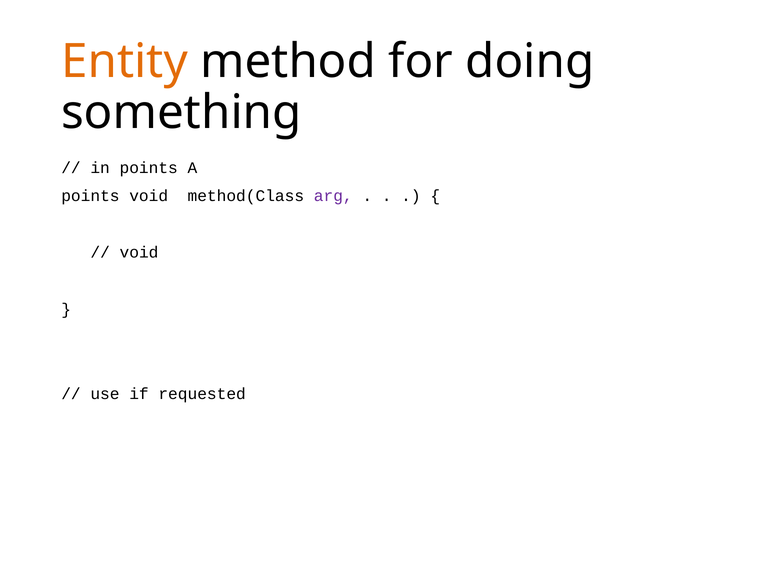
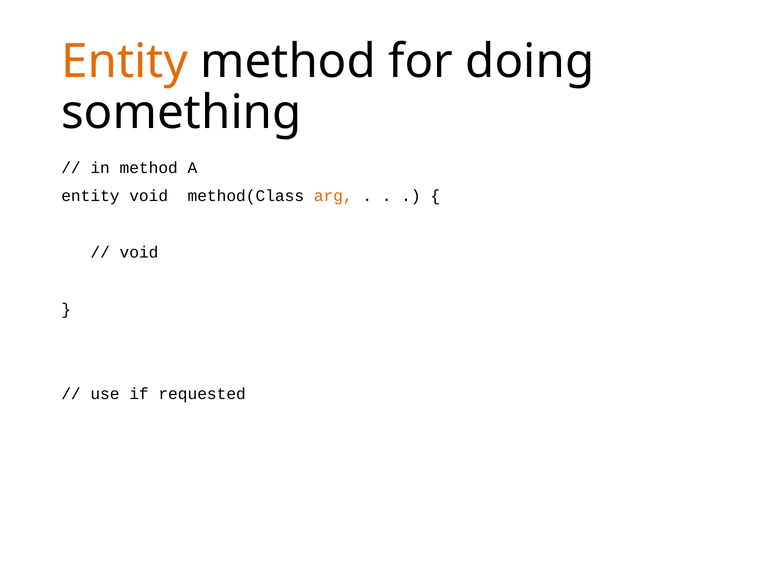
in points: points -> method
points at (90, 196): points -> entity
arg colour: purple -> orange
